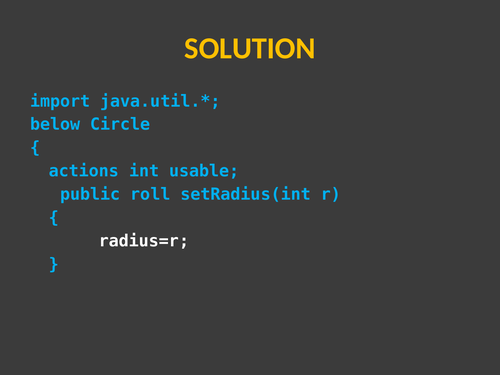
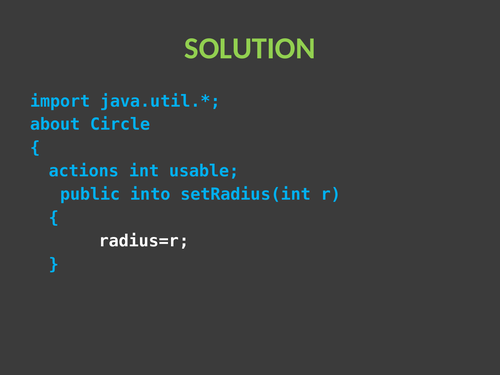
SOLUTION colour: yellow -> light green
below: below -> about
roll: roll -> into
